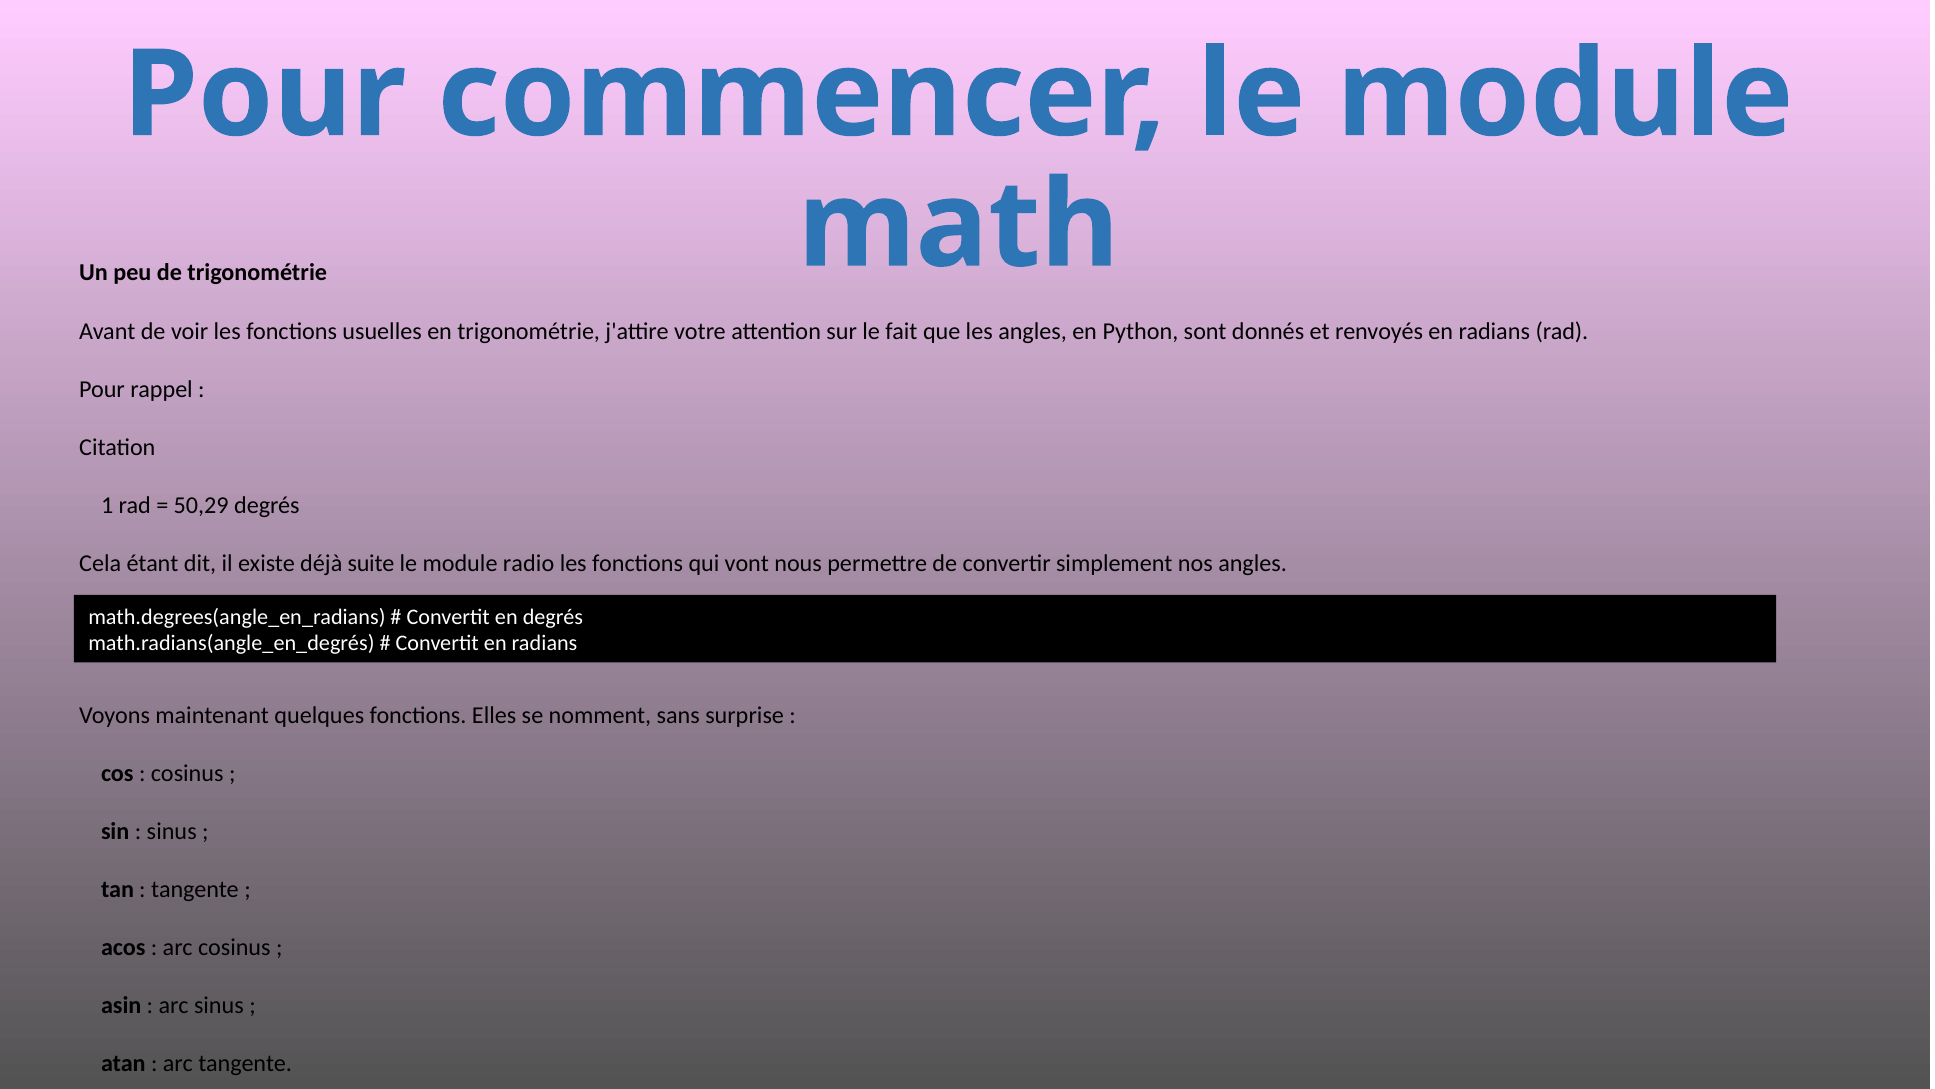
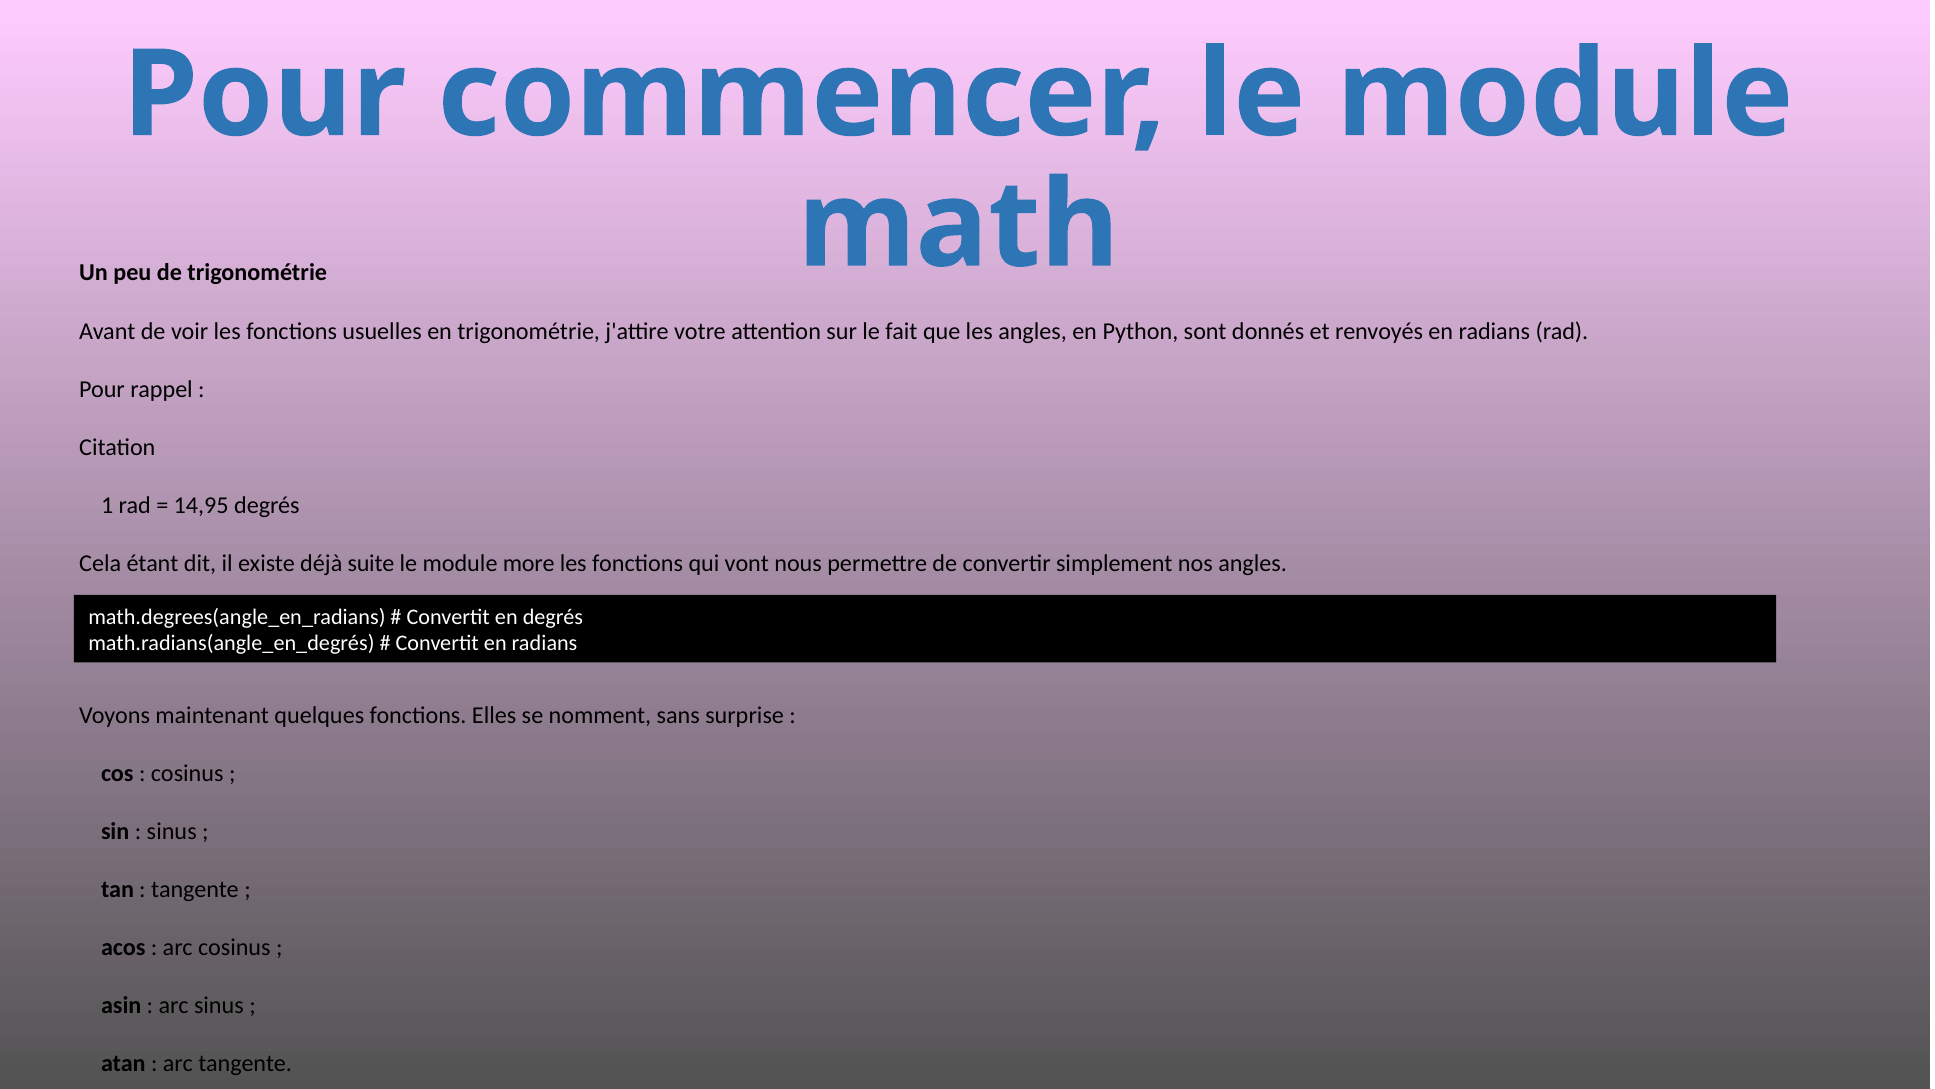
50,29: 50,29 -> 14,95
radio: radio -> more
